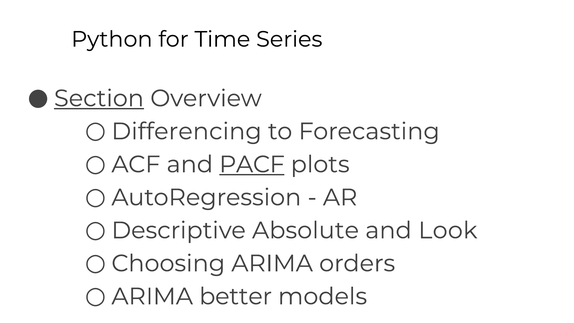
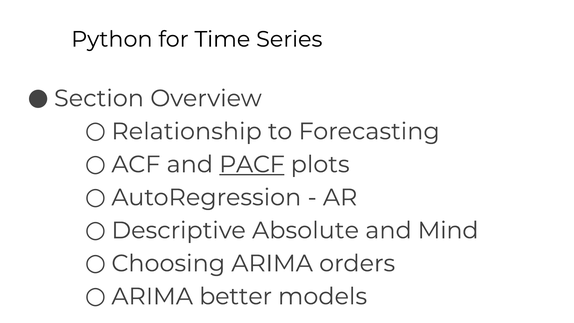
Section underline: present -> none
Differencing: Differencing -> Relationship
Look: Look -> Mind
